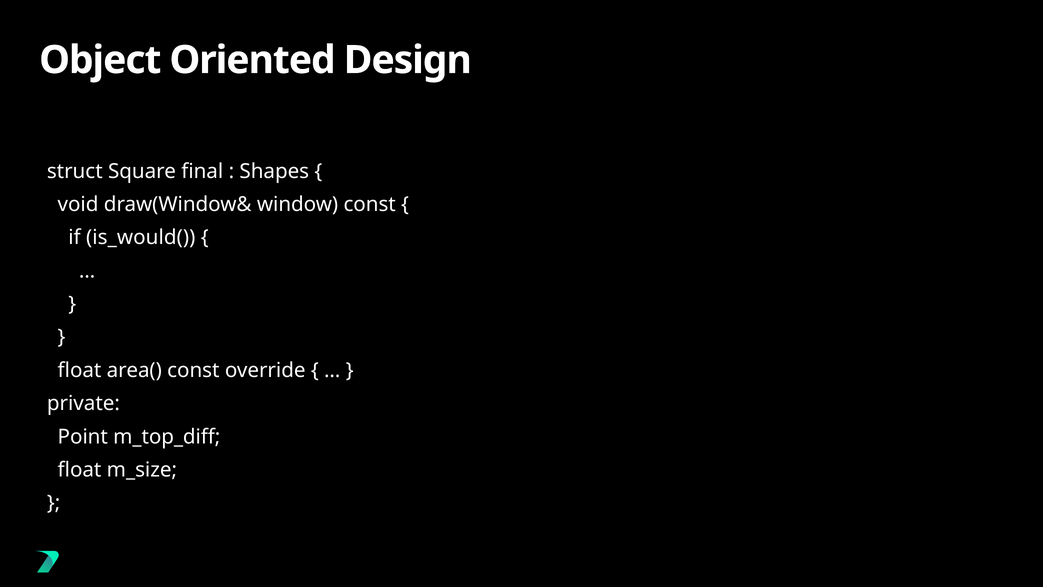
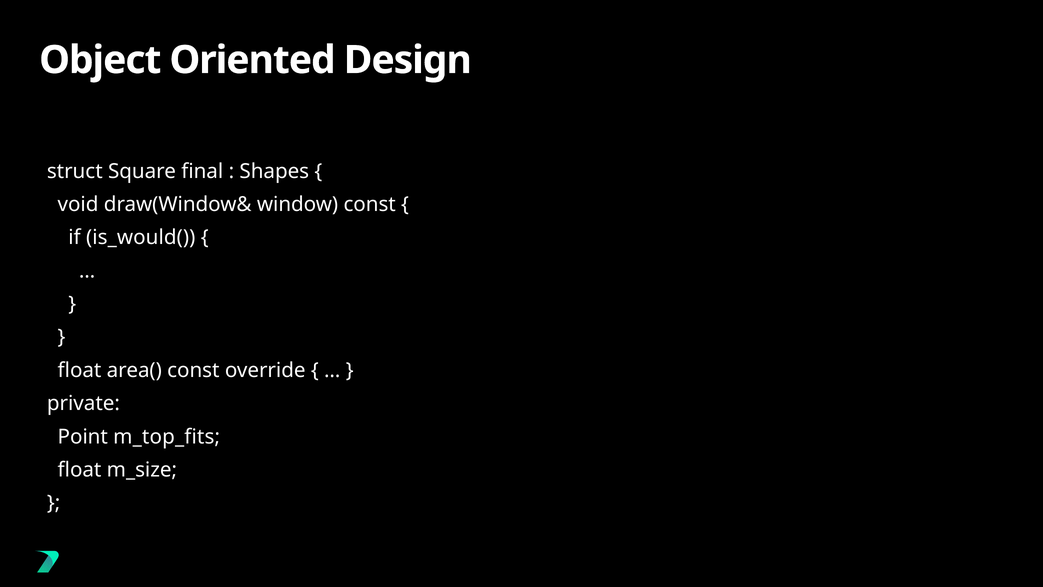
m_top_diff: m_top_diff -> m_top_fits
